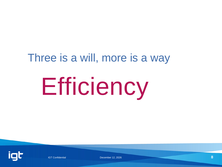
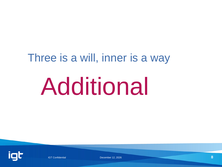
more: more -> inner
Efficiency: Efficiency -> Additional
